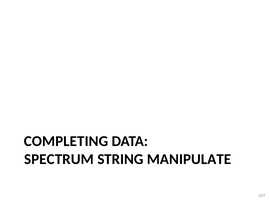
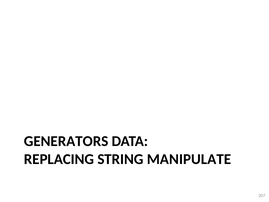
COMPLETING: COMPLETING -> GENERATORS
SPECTRUM: SPECTRUM -> REPLACING
